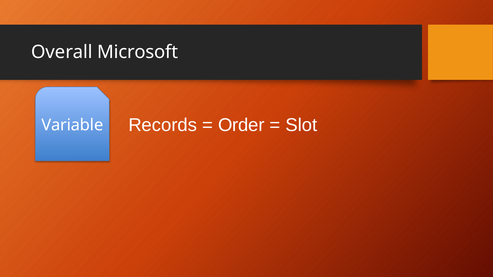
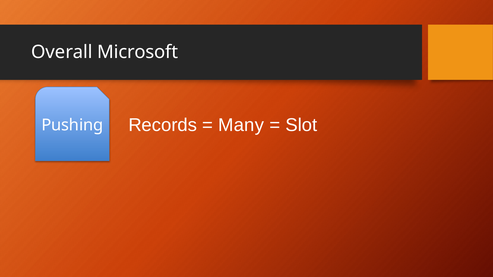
Variable: Variable -> Pushing
Order: Order -> Many
